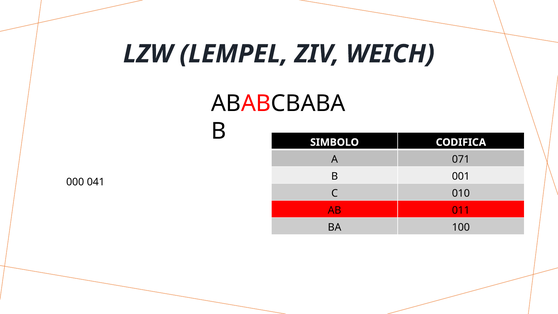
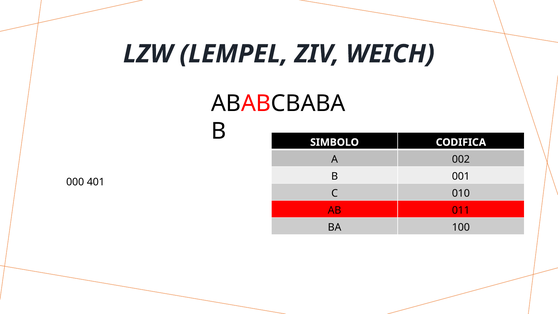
071: 071 -> 002
041: 041 -> 401
